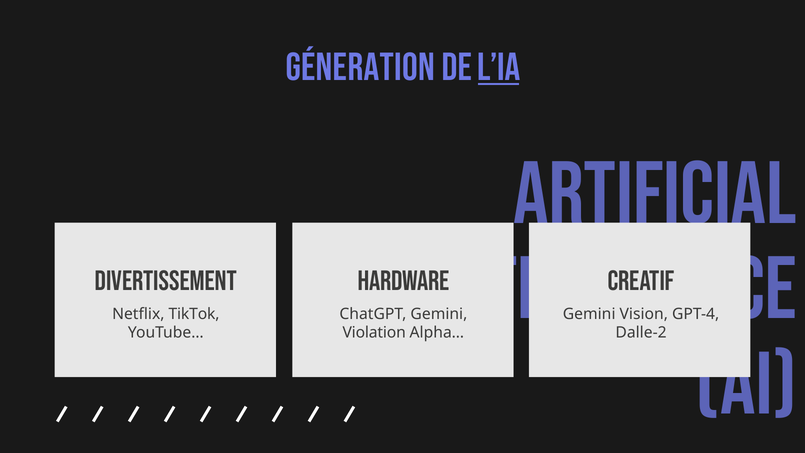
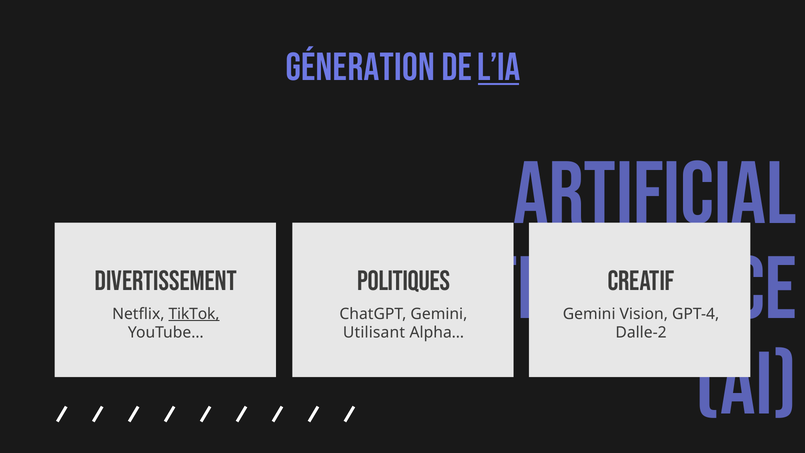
hardware: hardware -> politiques
TikTok underline: none -> present
Violation: Violation -> Utilisant
